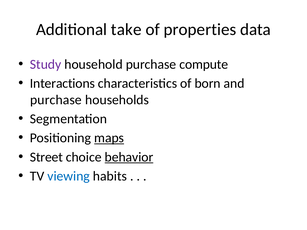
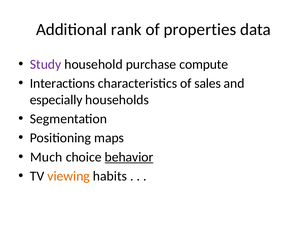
take: take -> rank
born: born -> sales
purchase at (56, 100): purchase -> especially
maps underline: present -> none
Street: Street -> Much
viewing colour: blue -> orange
